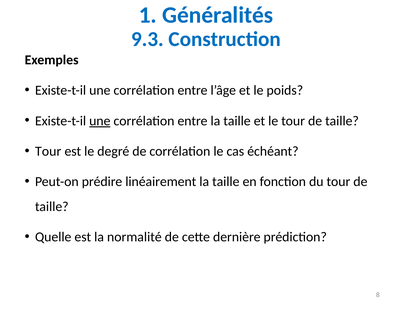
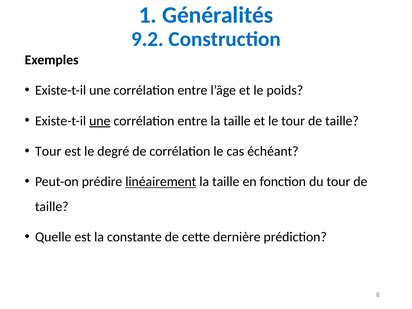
9.3: 9.3 -> 9.2
linéairement underline: none -> present
normalité: normalité -> constante
